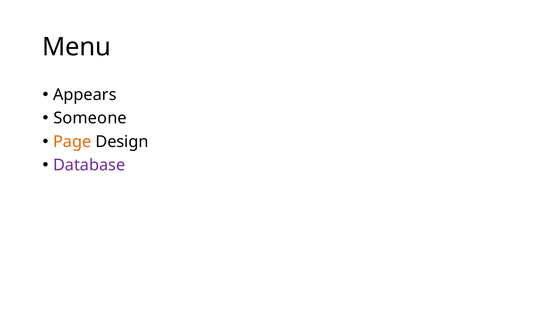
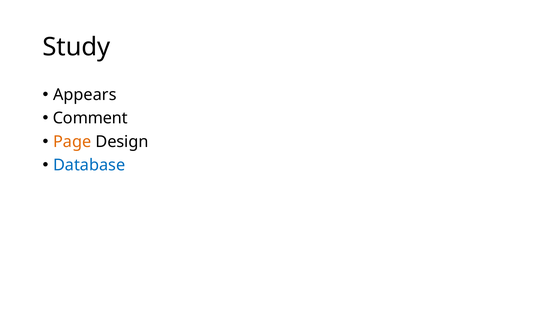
Menu: Menu -> Study
Someone: Someone -> Comment
Database colour: purple -> blue
